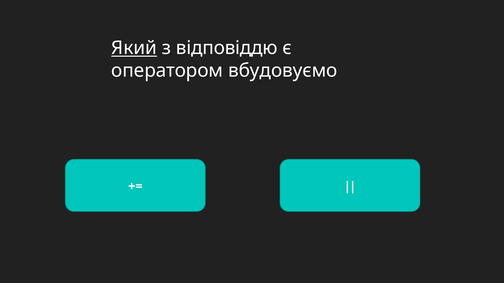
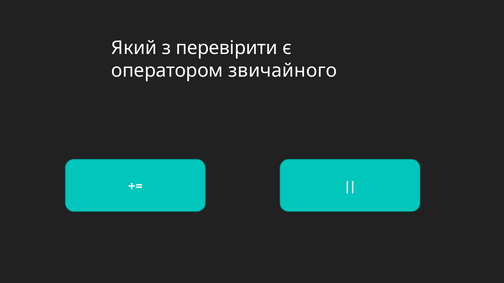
Який underline: present -> none
відповіддю: відповіддю -> перевірити
вбудовуємо: вбудовуємо -> звичайного
